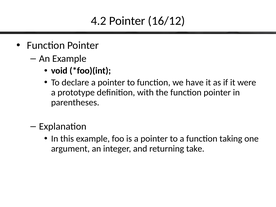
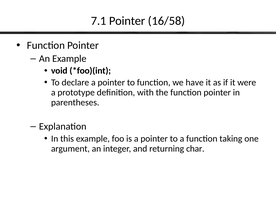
4.2: 4.2 -> 7.1
16/12: 16/12 -> 16/58
take: take -> char
